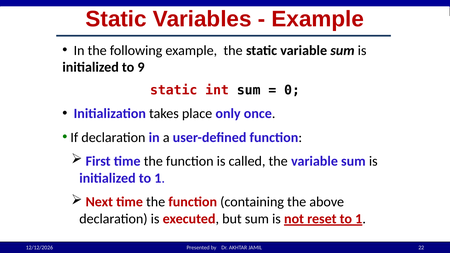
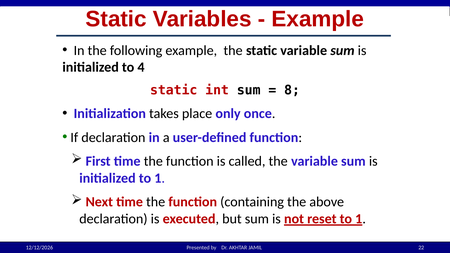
9: 9 -> 4
0: 0 -> 8
